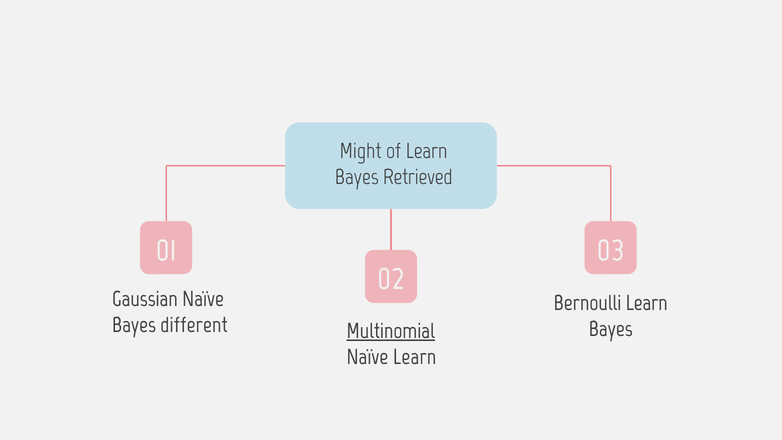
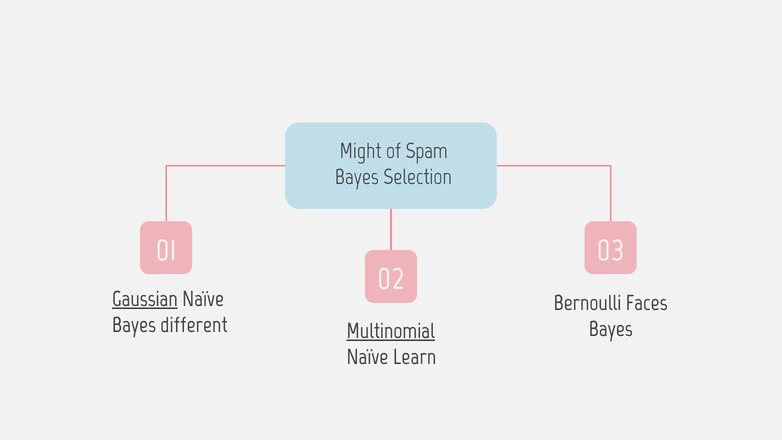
of Learn: Learn -> Spam
Retrieved: Retrieved -> Selection
Gaussian underline: none -> present
Bernoulli Learn: Learn -> Faces
